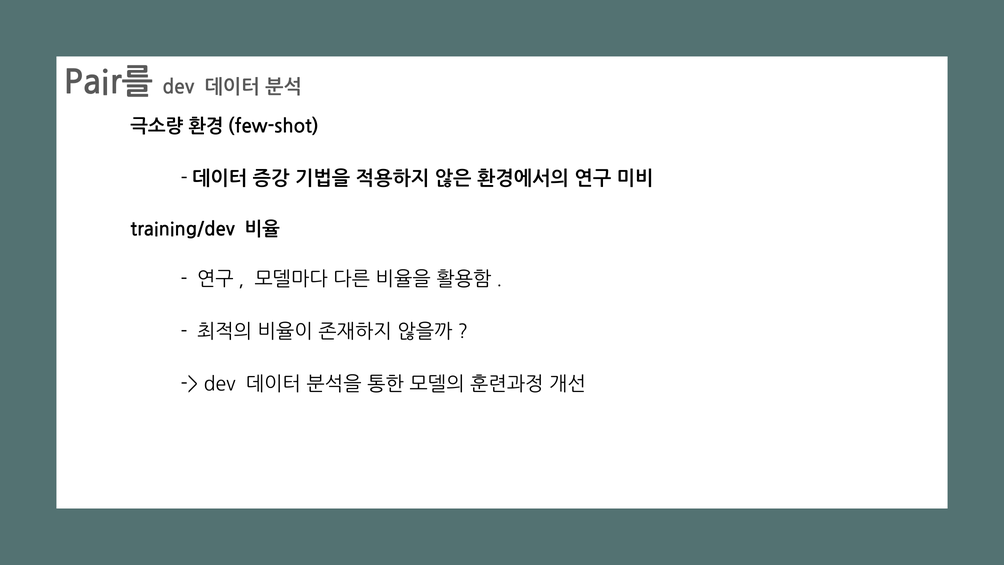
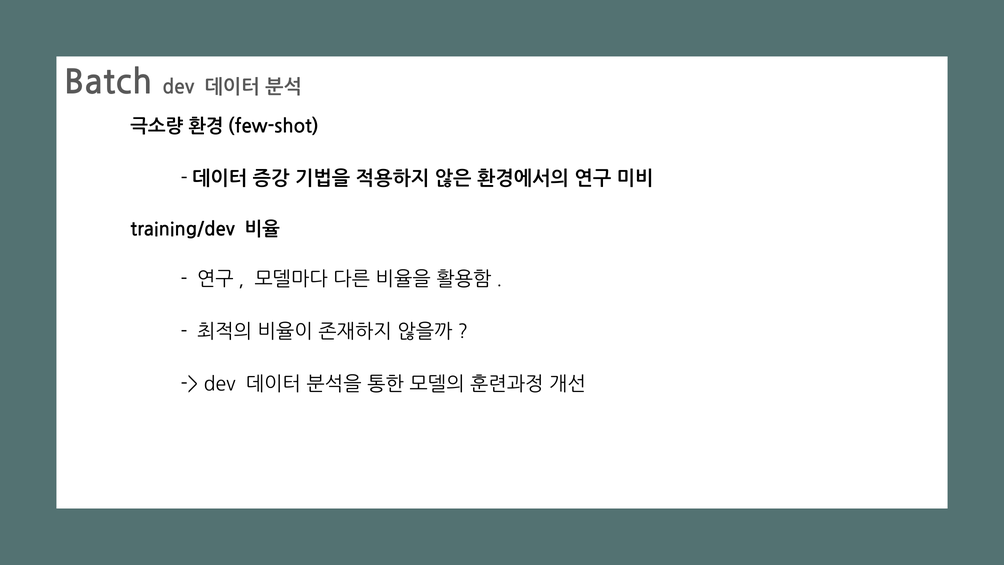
Pair를: Pair를 -> Batch
